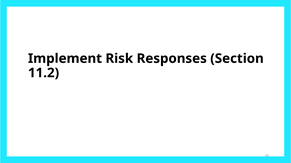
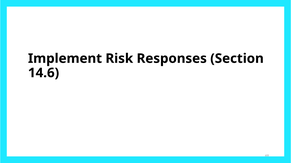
11.2: 11.2 -> 14.6
